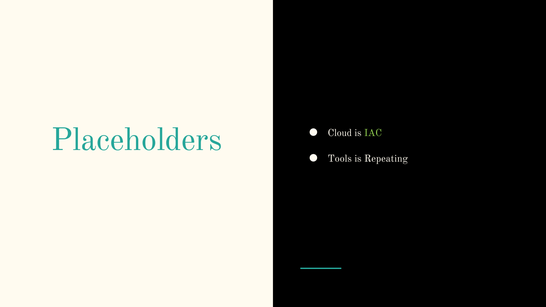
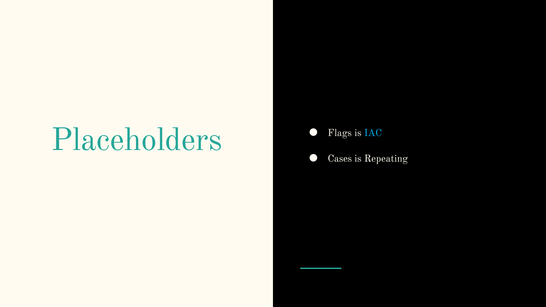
Cloud: Cloud -> Flags
IAC colour: light green -> light blue
Tools: Tools -> Cases
